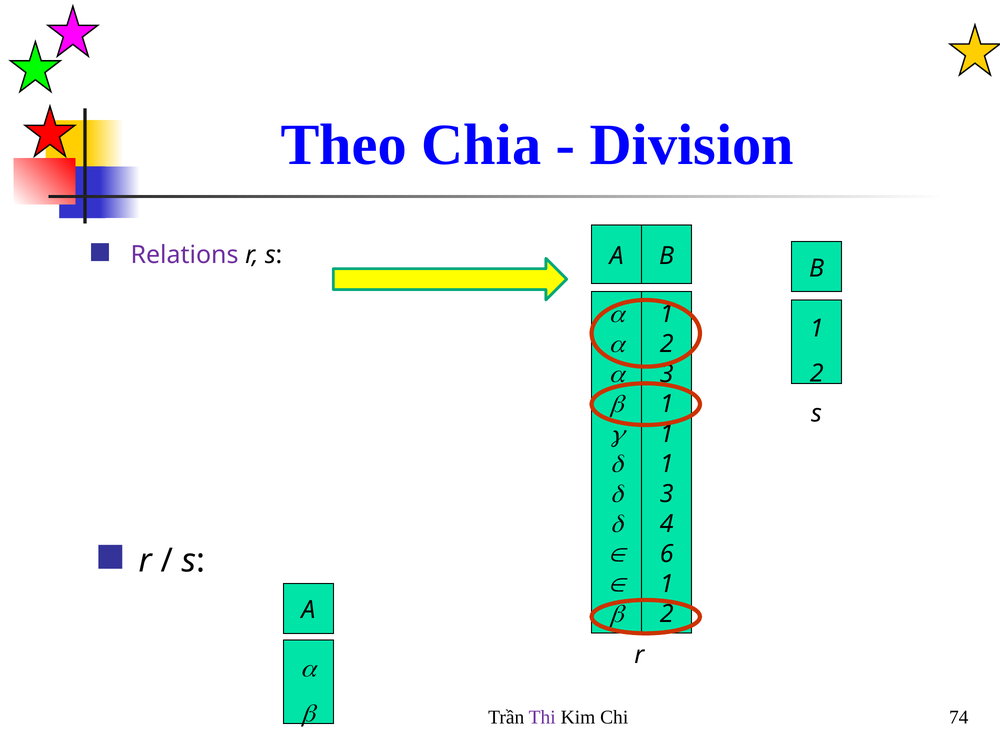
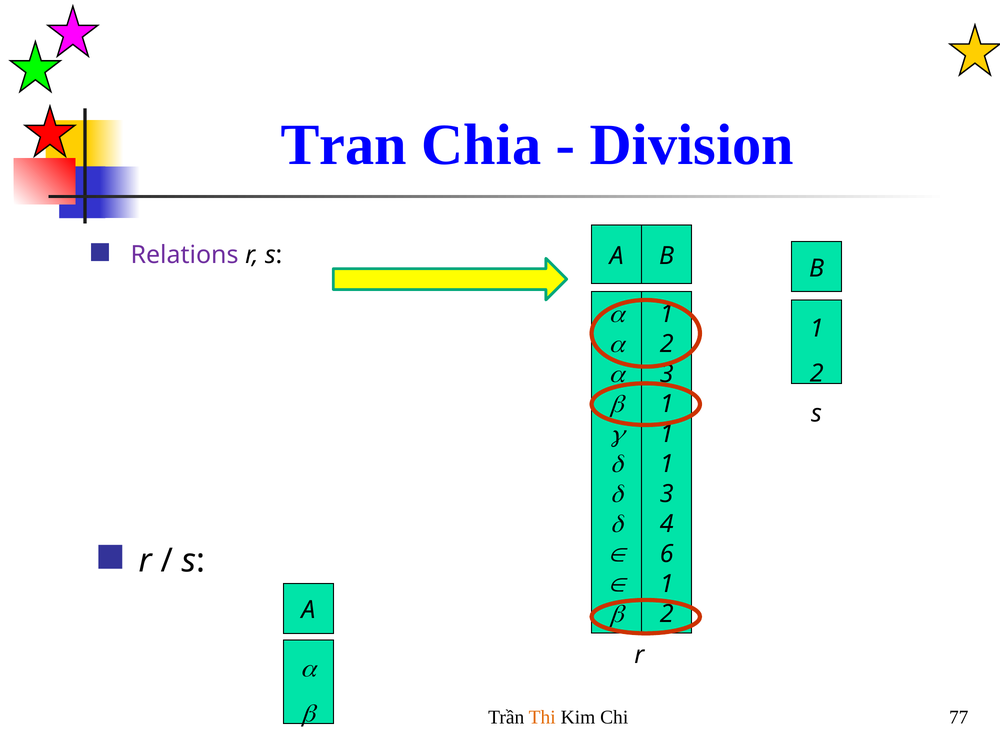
Theo: Theo -> Tran
Thi colour: purple -> orange
74: 74 -> 77
